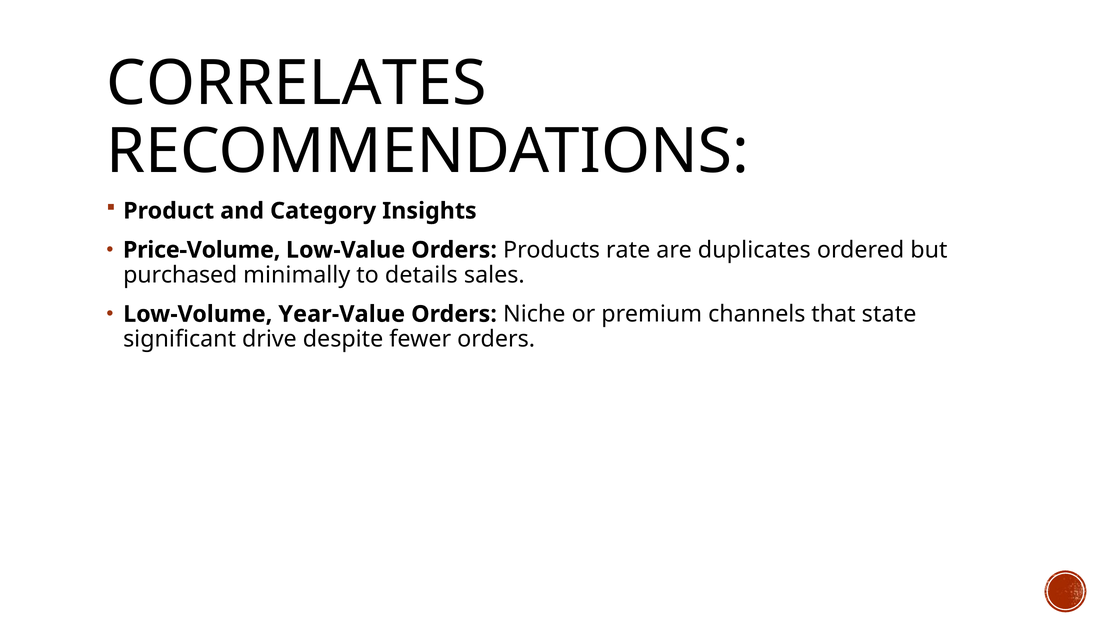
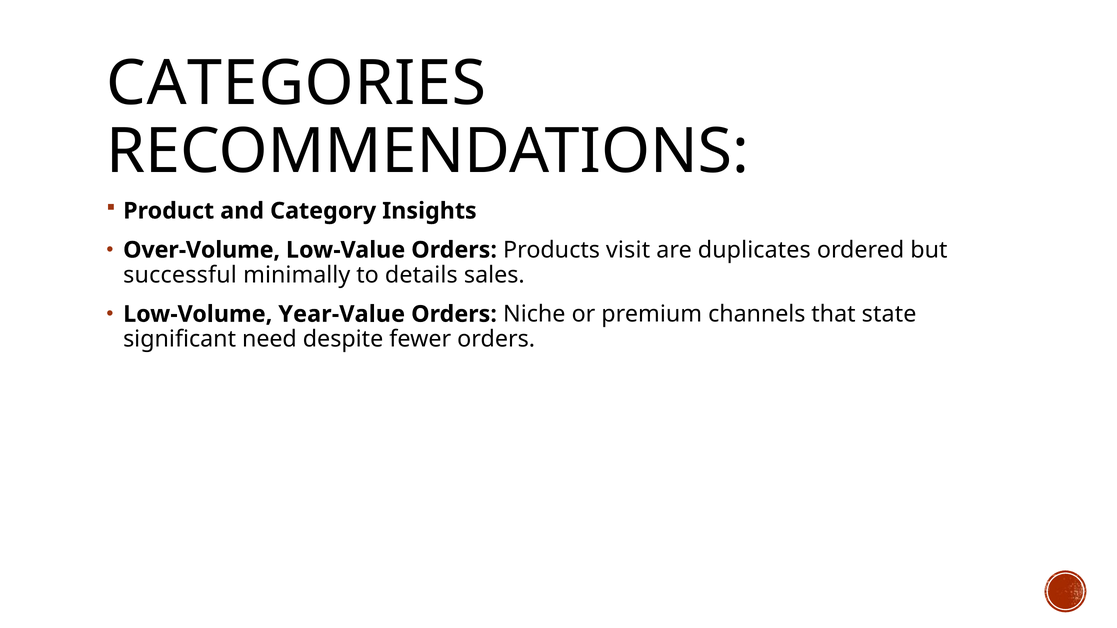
CORRELATES: CORRELATES -> CATEGORIES
Price-Volume: Price-Volume -> Over-Volume
rate: rate -> visit
purchased: purchased -> successful
drive: drive -> need
